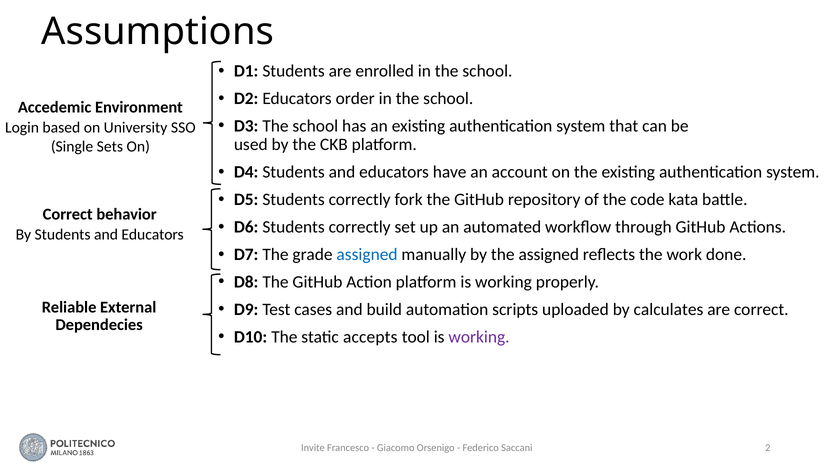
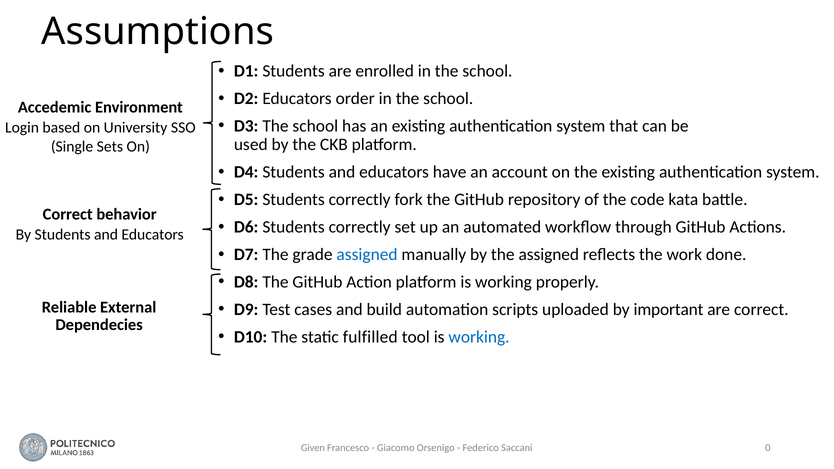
calculates: calculates -> important
accepts: accepts -> fulfilled
working at (479, 337) colour: purple -> blue
Invite: Invite -> Given
2: 2 -> 0
